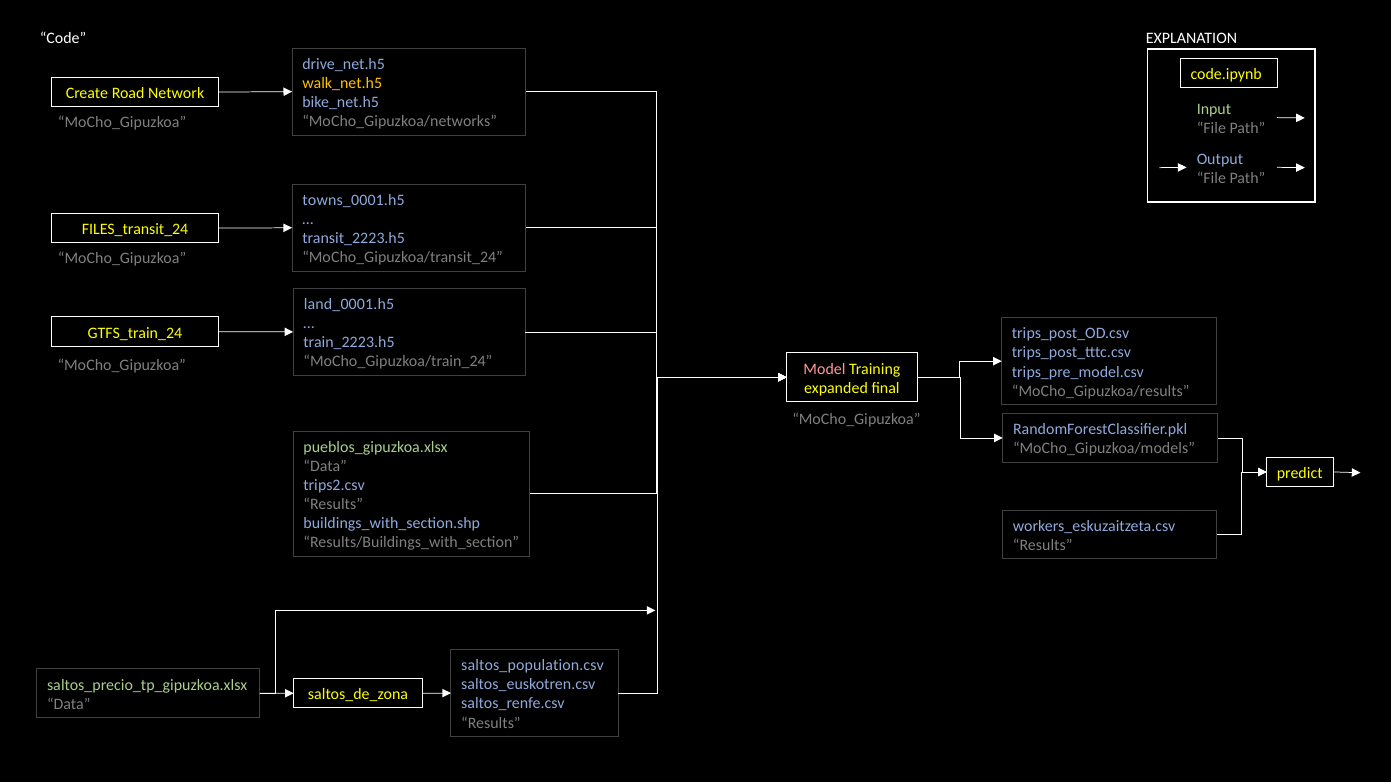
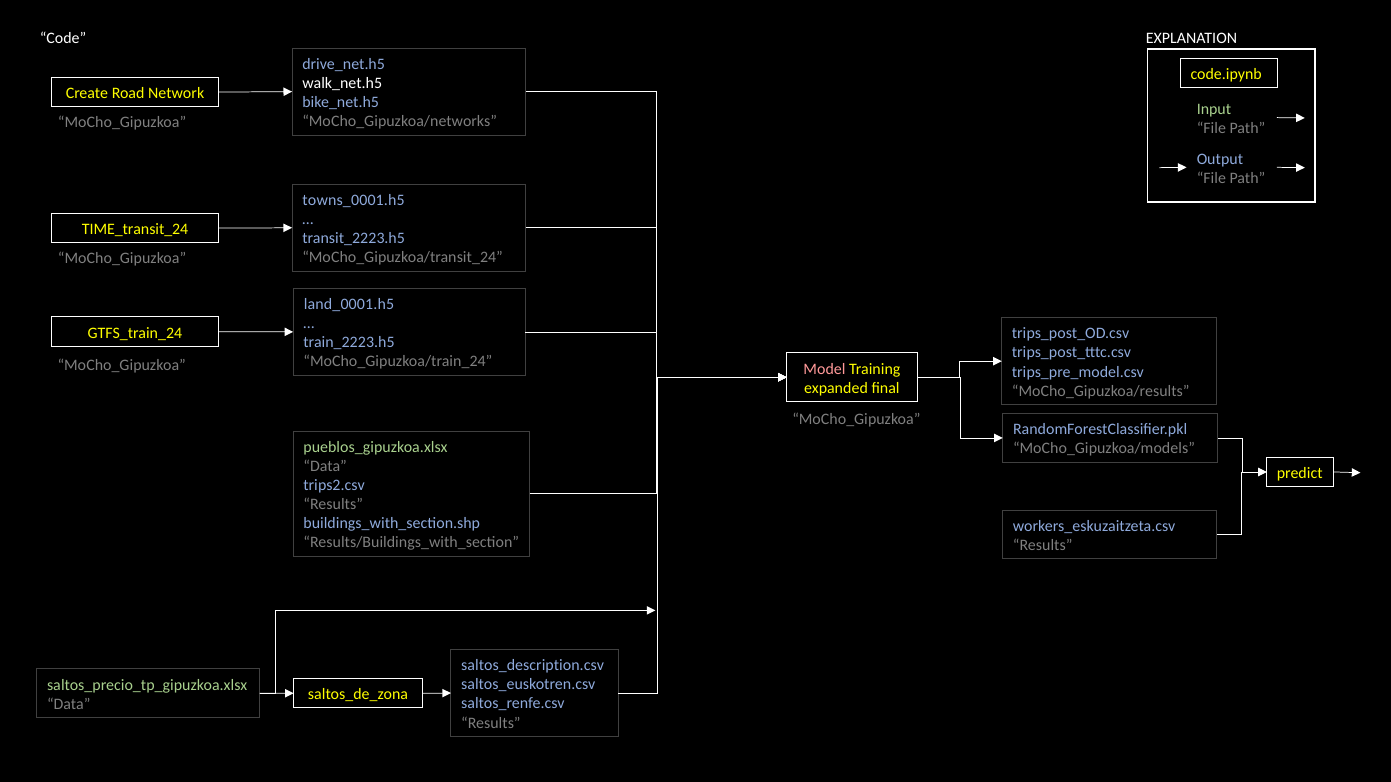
walk_net.h5 colour: yellow -> white
FILES_transit_24: FILES_transit_24 -> TIME_transit_24
saltos_population.csv: saltos_population.csv -> saltos_description.csv
